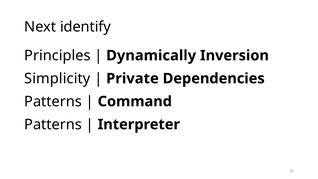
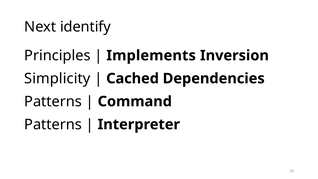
Dynamically: Dynamically -> Implements
Private: Private -> Cached
